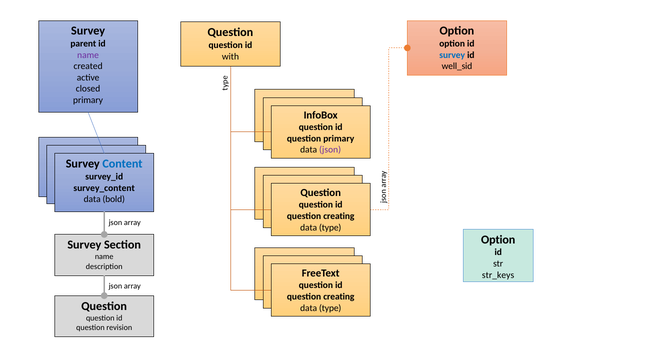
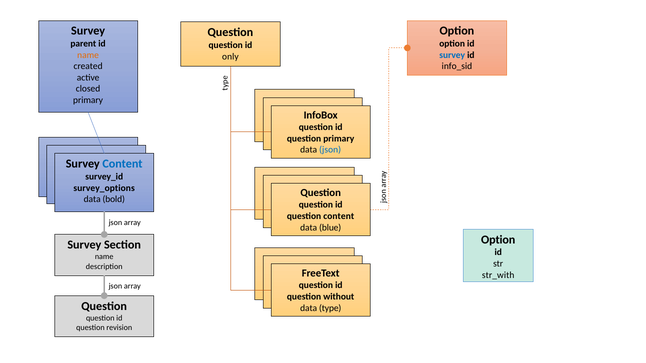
name at (88, 55) colour: purple -> orange
with: with -> only
well_sid: well_sid -> info_sid
json at (330, 150) colour: purple -> blue
survey_content: survey_content -> survey_options
creating at (339, 216): creating -> content
type at (330, 228): type -> blue
str_keys: str_keys -> str_with
creating at (339, 297): creating -> without
